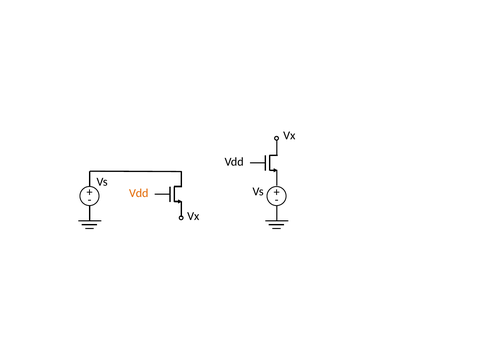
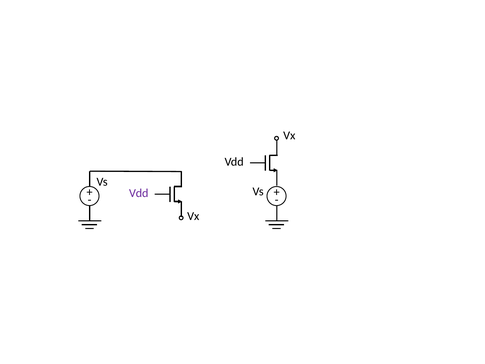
Vdd at (139, 193) colour: orange -> purple
